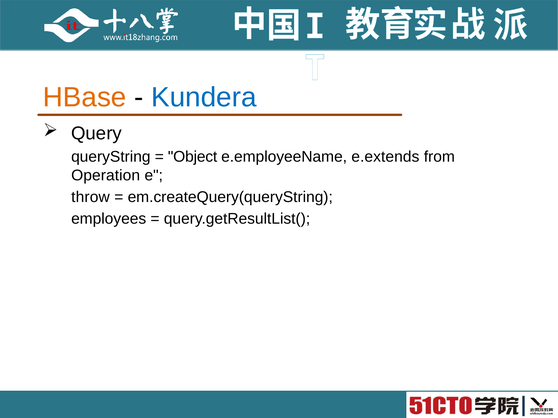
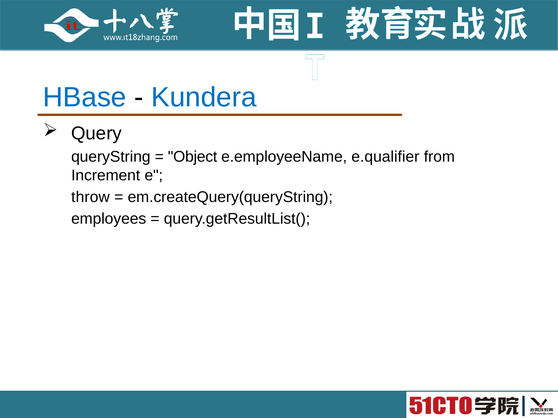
HBase colour: orange -> blue
e.extends: e.extends -> e.qualifier
Operation: Operation -> Increment
